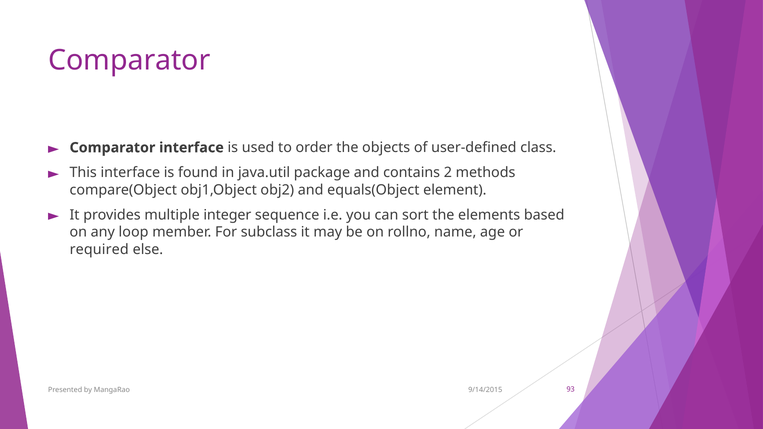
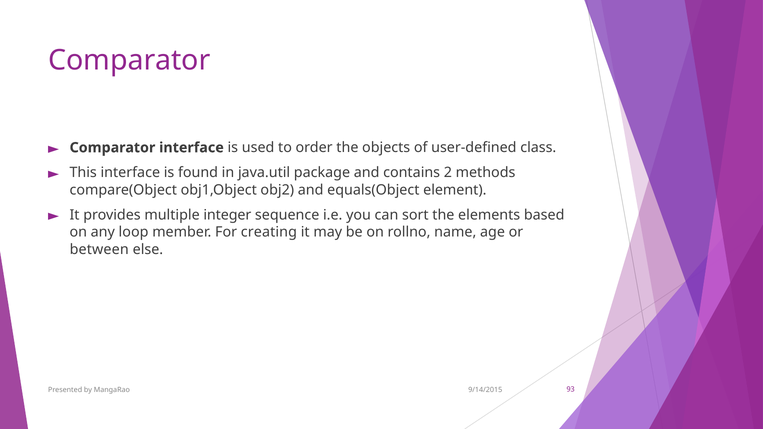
subclass: subclass -> creating
required: required -> between
